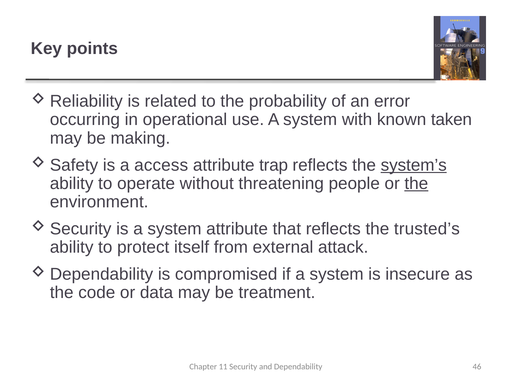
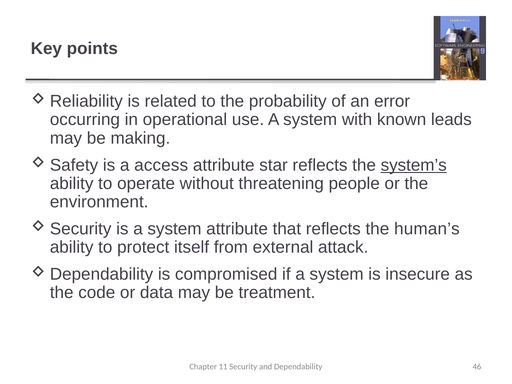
taken: taken -> leads
trap: trap -> star
the at (416, 183) underline: present -> none
trusted’s: trusted’s -> human’s
